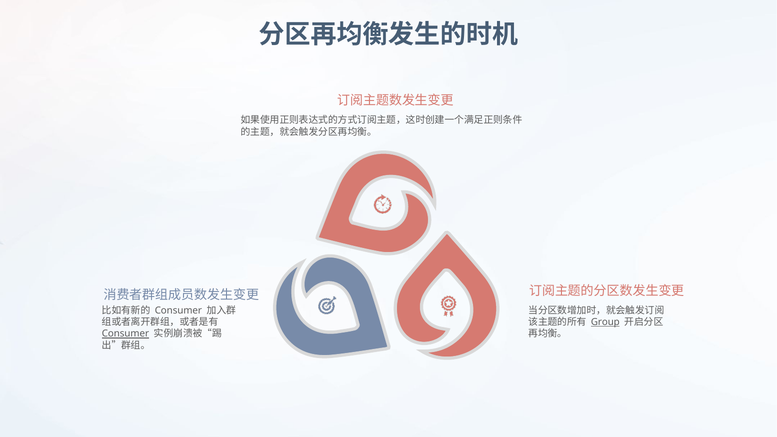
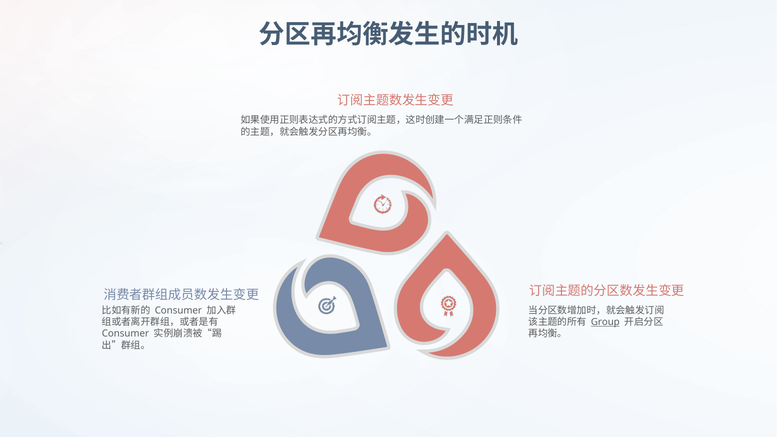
Consumer at (125, 334) underline: present -> none
